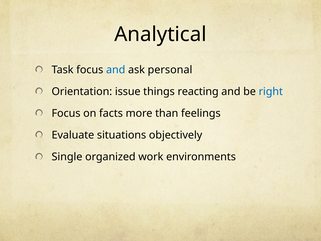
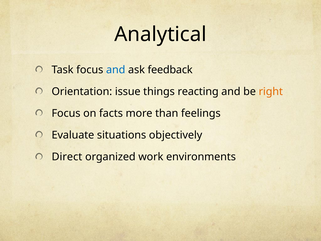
personal: personal -> feedback
right colour: blue -> orange
Single: Single -> Direct
